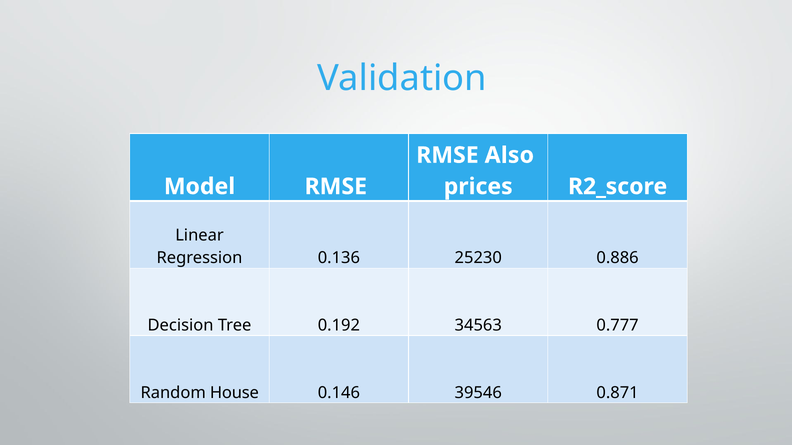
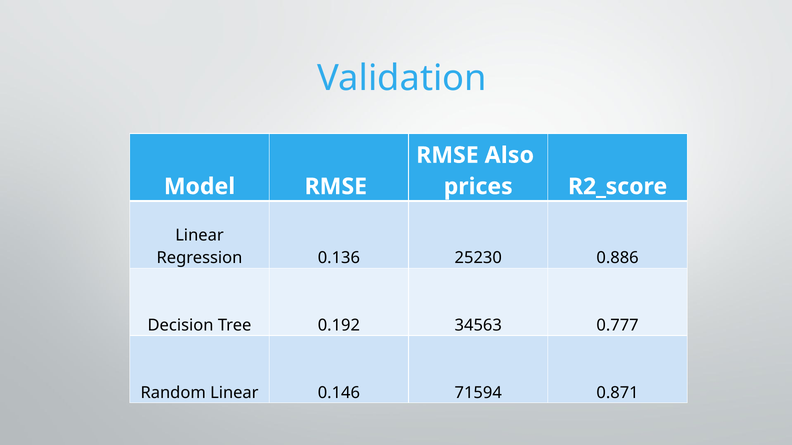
Random House: House -> Linear
39546: 39546 -> 71594
